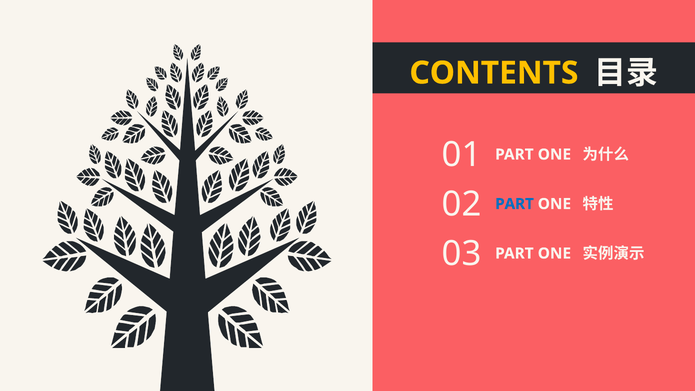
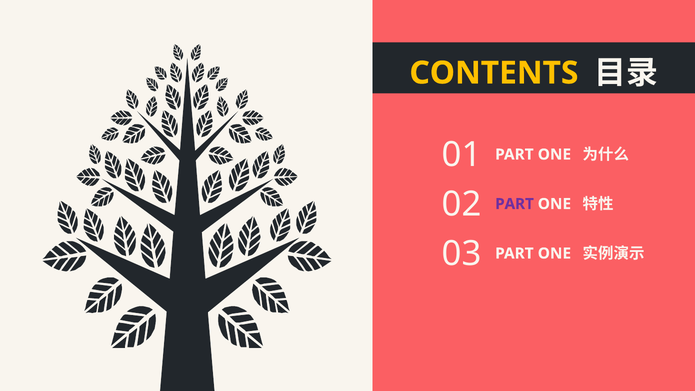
PART at (514, 204) colour: blue -> purple
